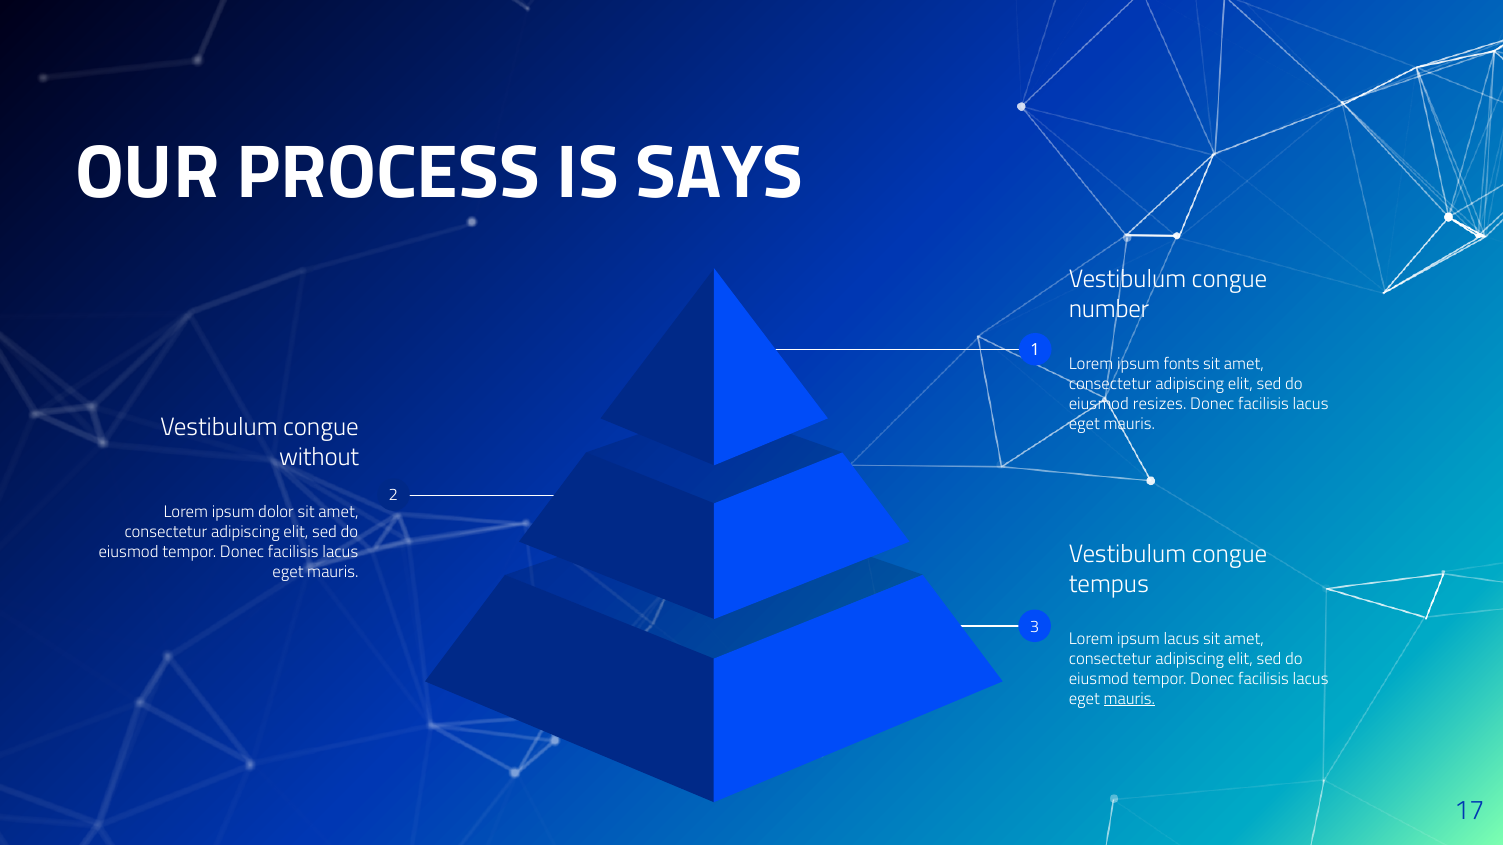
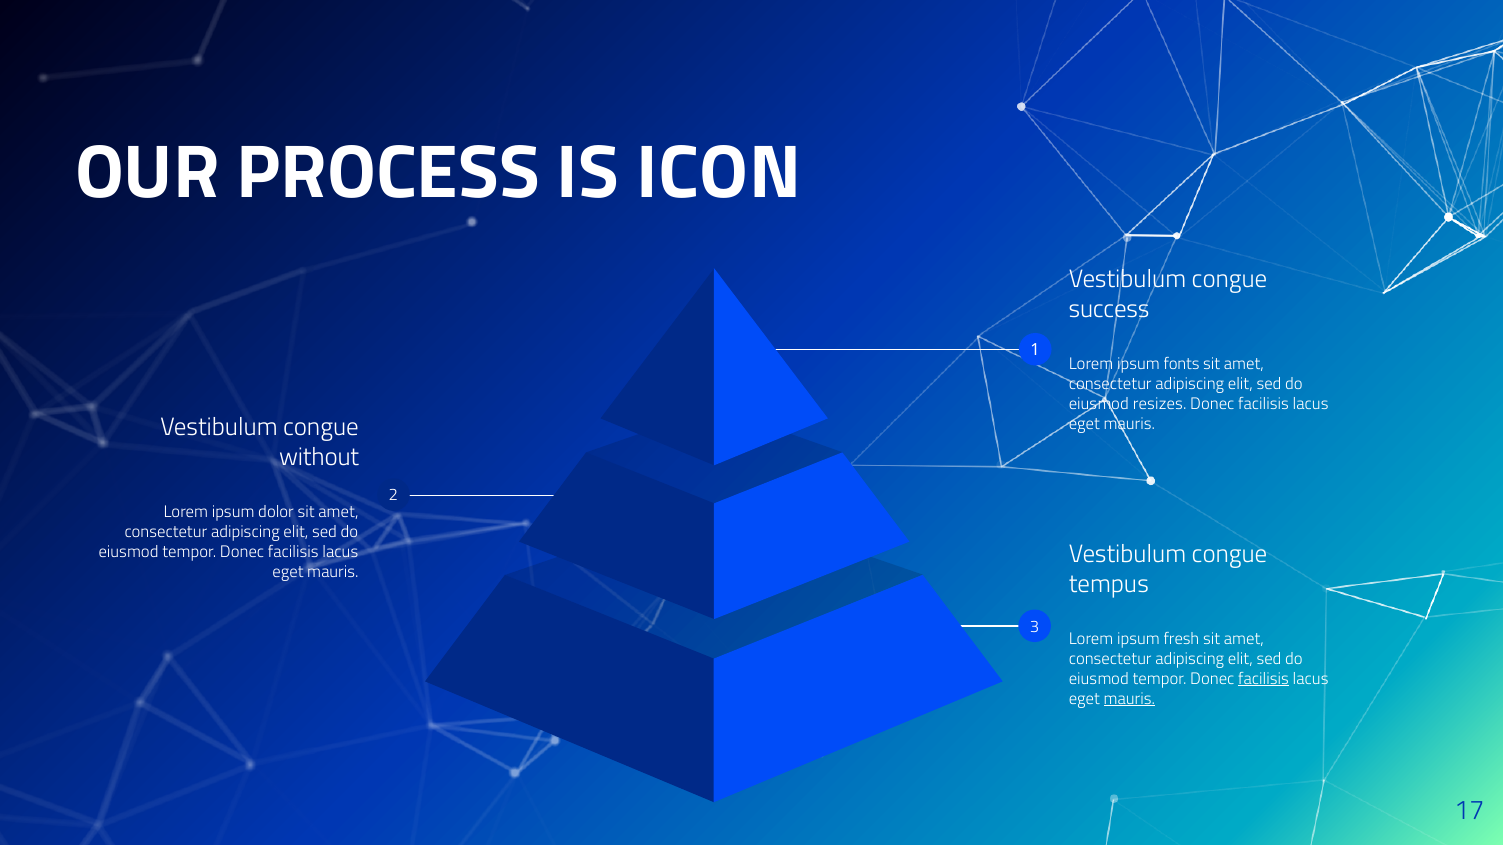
SAYS: SAYS -> ICON
number: number -> success
ipsum lacus: lacus -> fresh
facilisis at (1264, 679) underline: none -> present
